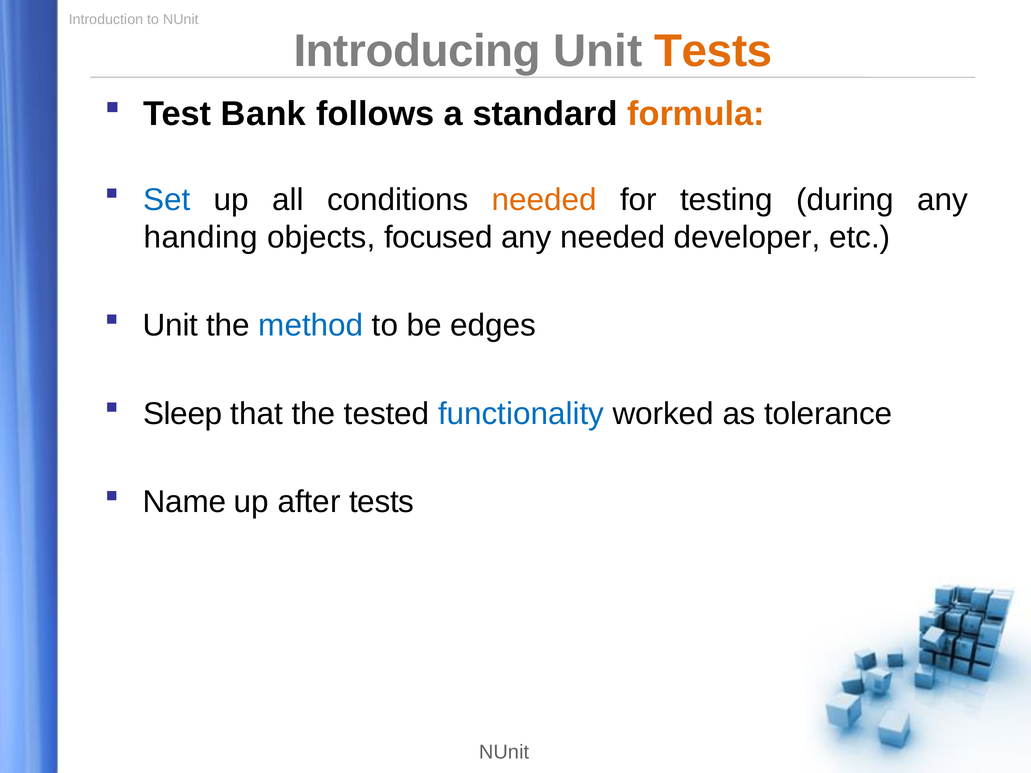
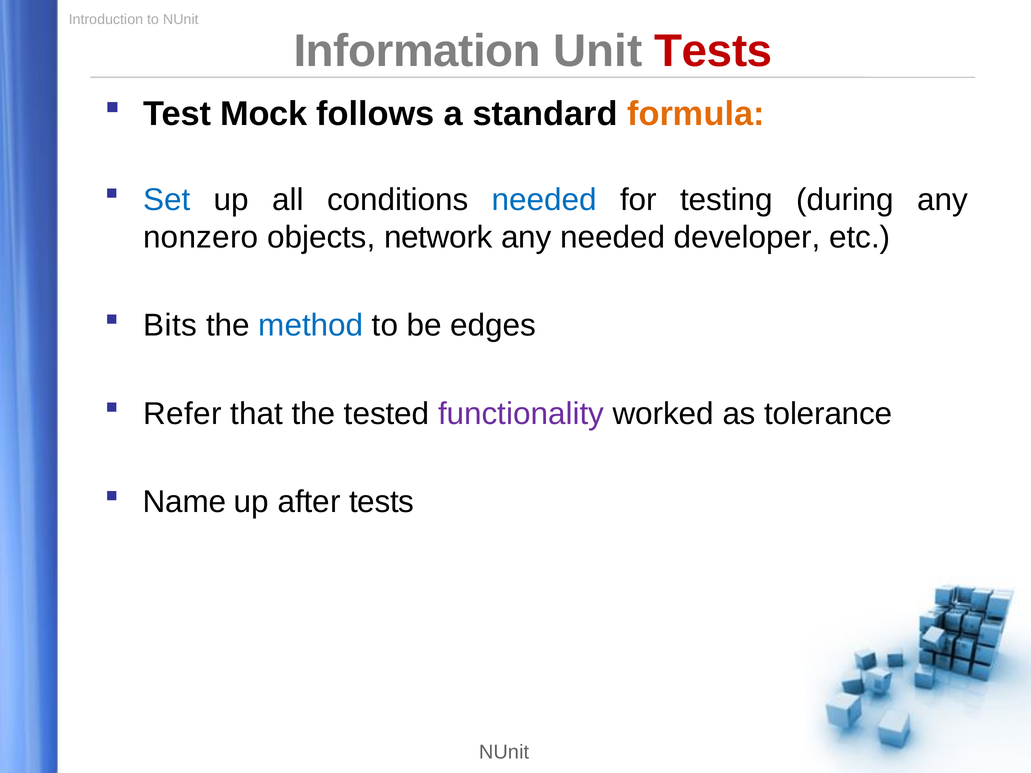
Introducing: Introducing -> Information
Tests at (713, 51) colour: orange -> red
Bank: Bank -> Mock
needed at (544, 200) colour: orange -> blue
handing: handing -> nonzero
focused: focused -> network
Unit at (170, 326): Unit -> Bits
Sleep: Sleep -> Refer
functionality colour: blue -> purple
